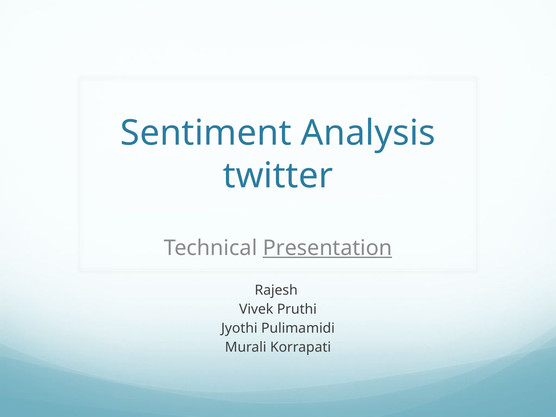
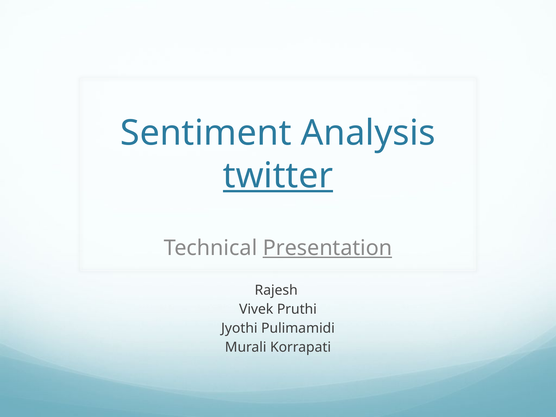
twitter underline: none -> present
